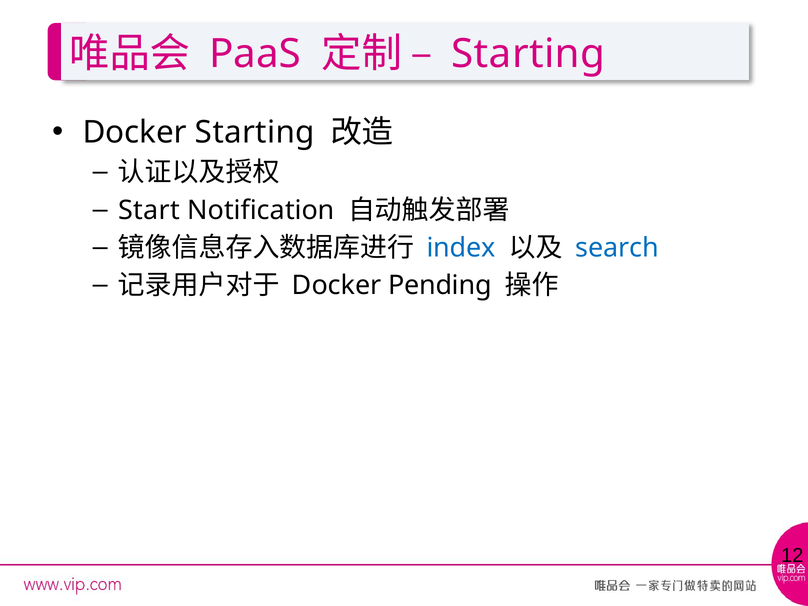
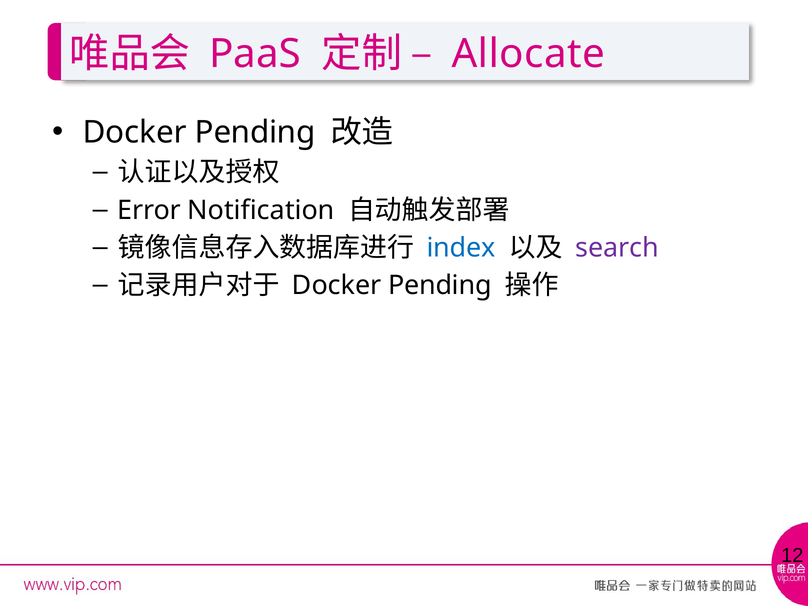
Starting at (528, 54): Starting -> Allocate
Starting at (255, 132): Starting -> Pending
Start: Start -> Error
search colour: blue -> purple
